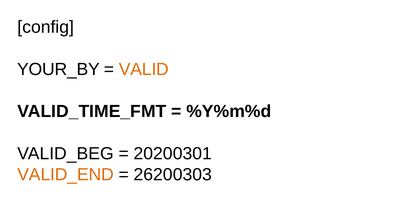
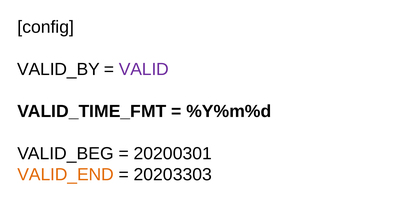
YOUR_BY: YOUR_BY -> VALID_BY
VALID colour: orange -> purple
26200303: 26200303 -> 20203303
